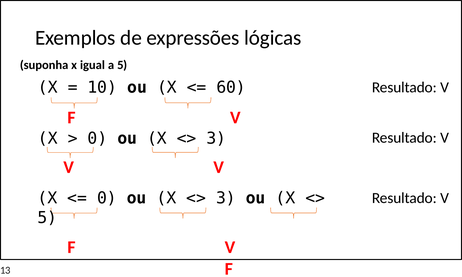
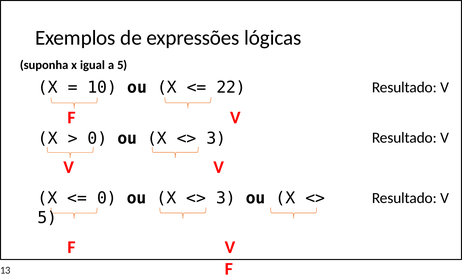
60: 60 -> 22
